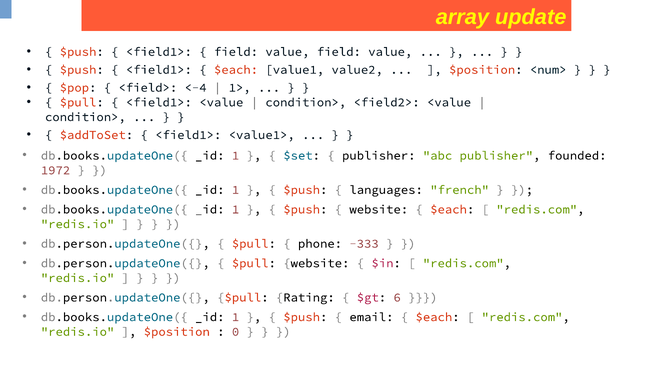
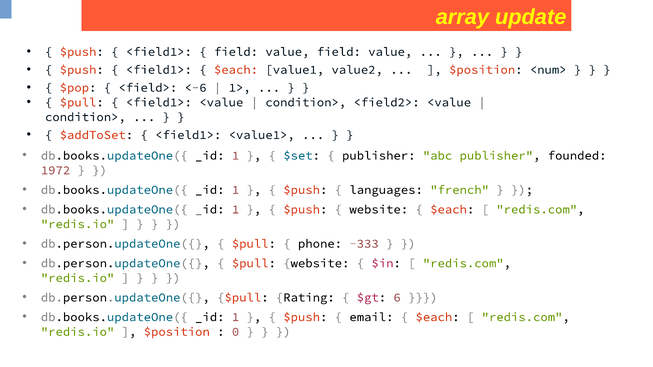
<-4: <-4 -> <-6
